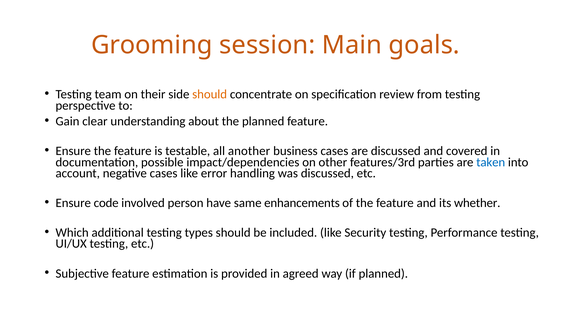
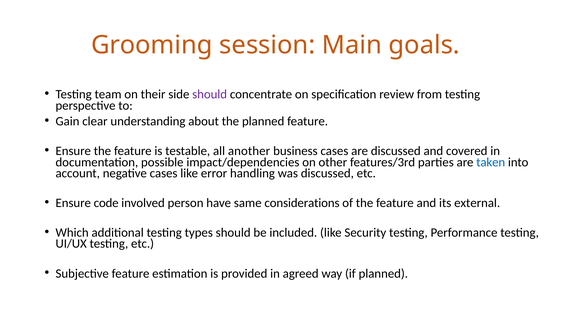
should at (210, 94) colour: orange -> purple
enhancements: enhancements -> considerations
whether: whether -> external
